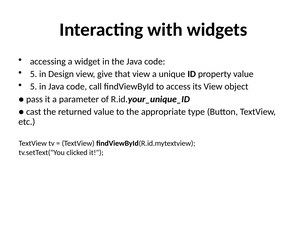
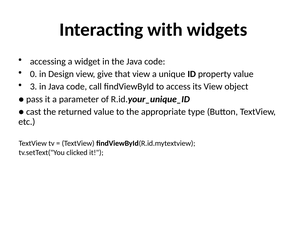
5 at (33, 74): 5 -> 0
5 at (33, 87): 5 -> 3
